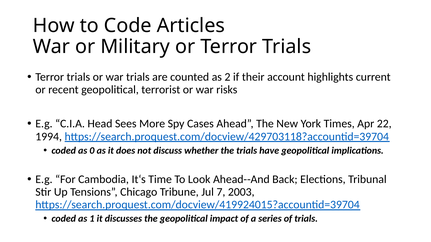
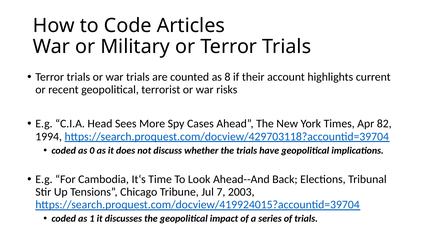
2: 2 -> 8
22: 22 -> 82
